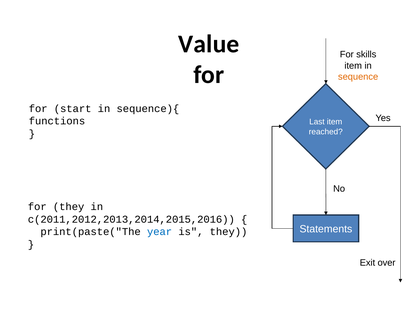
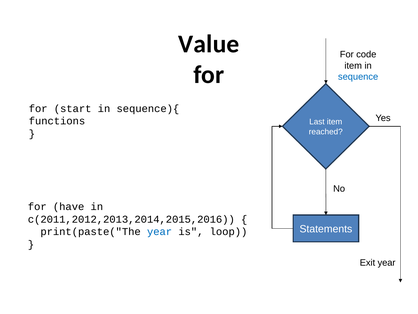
skills: skills -> code
sequence colour: orange -> blue
for they: they -> have
is they: they -> loop
Exit over: over -> year
